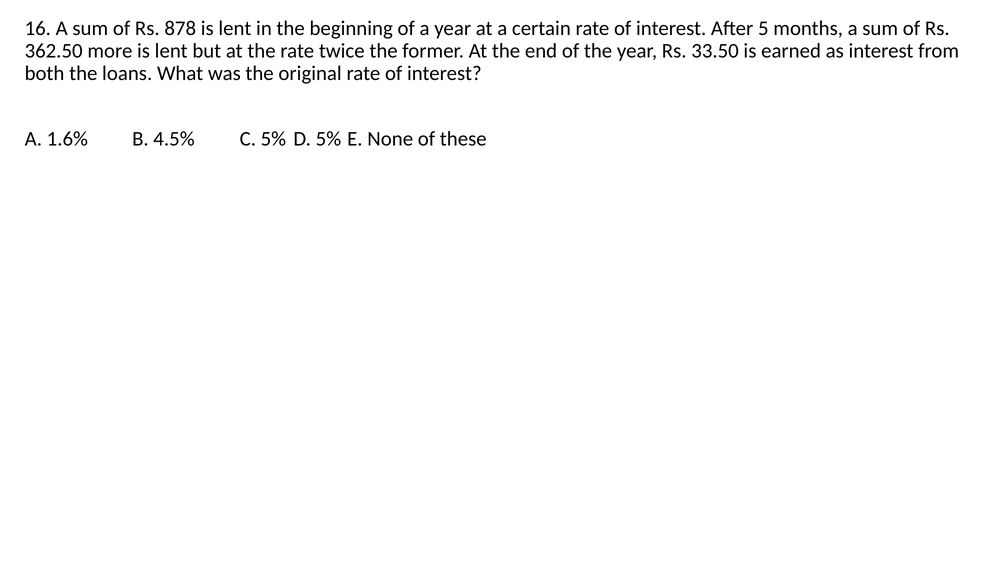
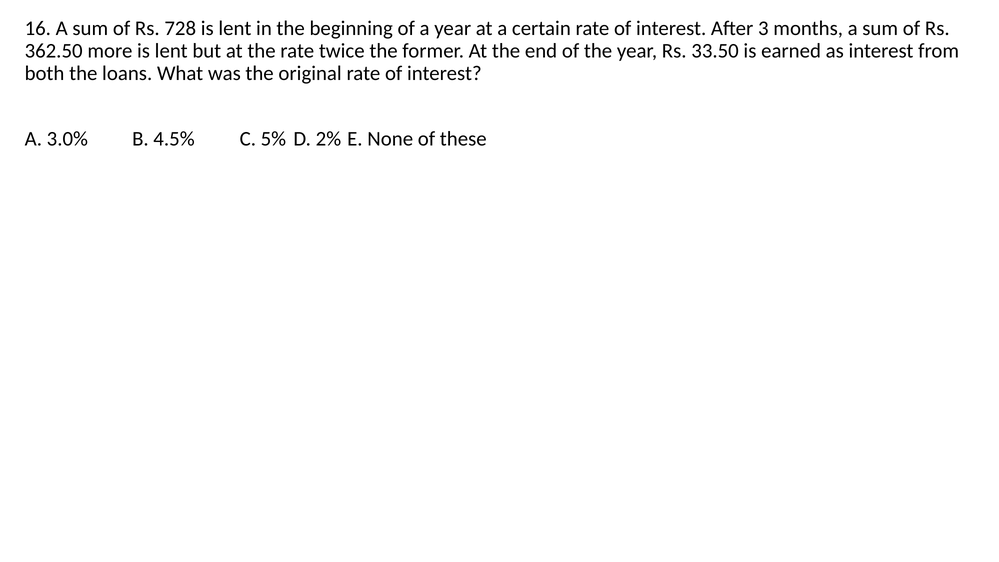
878: 878 -> 728
5: 5 -> 3
1.6%: 1.6% -> 3.0%
D 5%: 5% -> 2%
